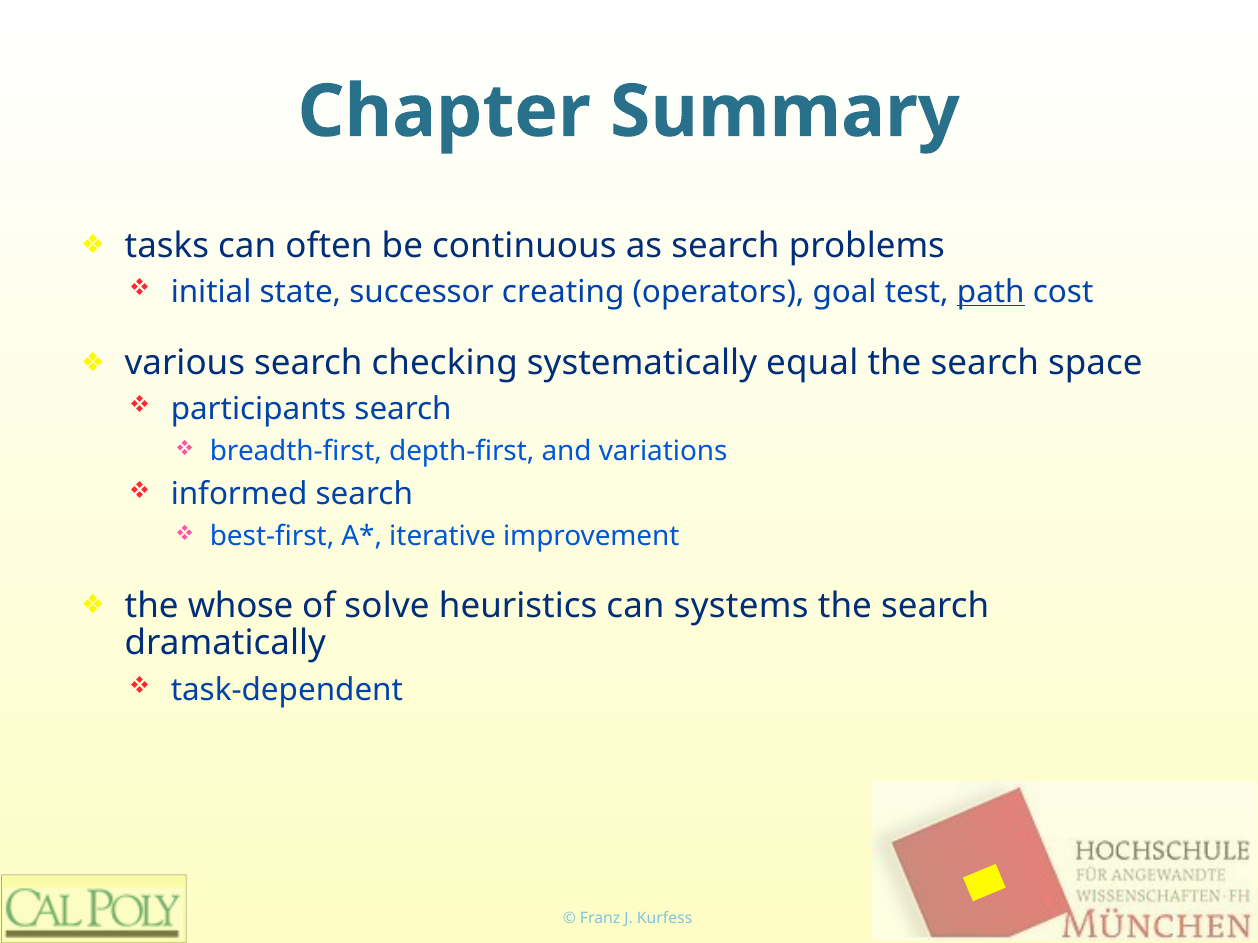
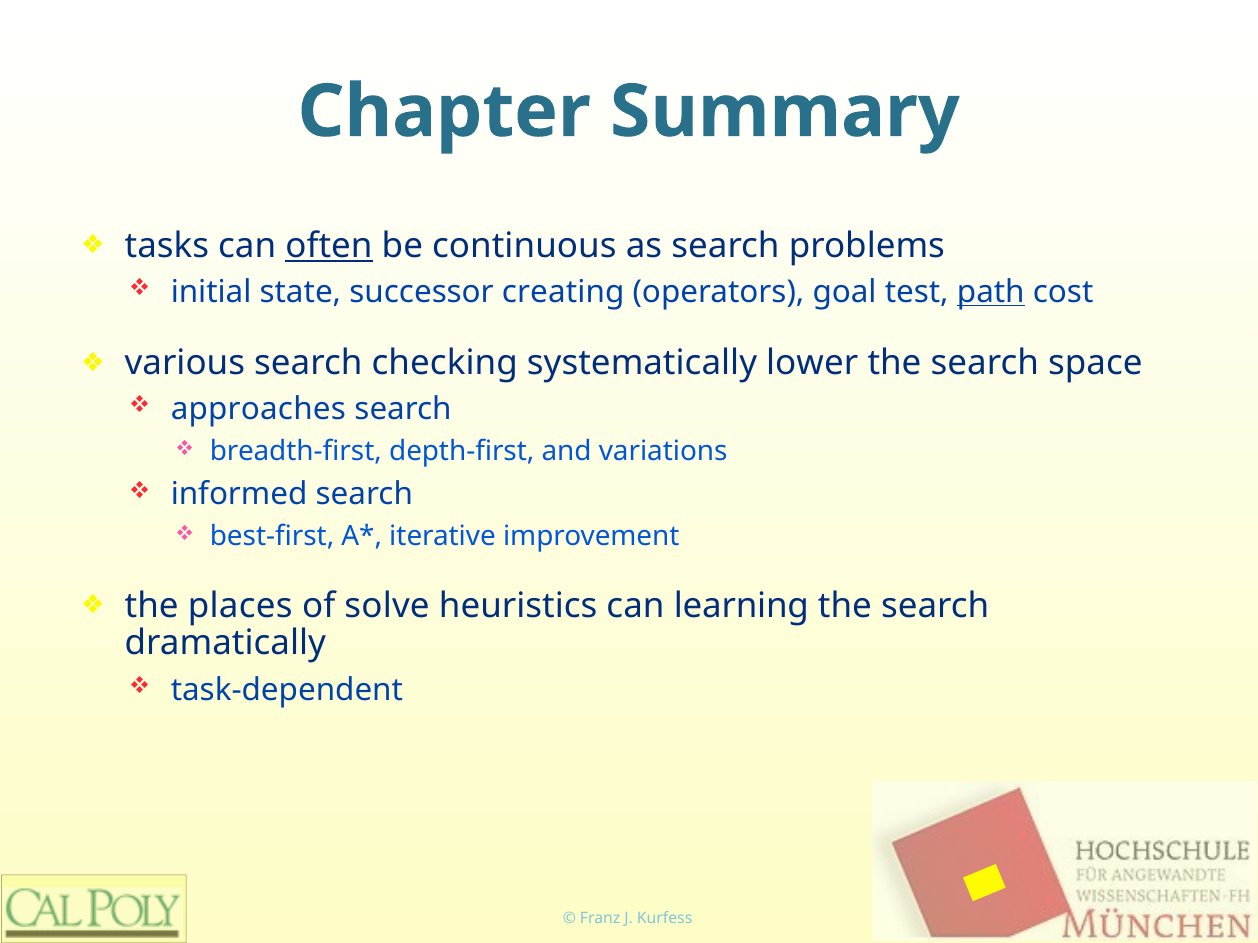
often underline: none -> present
equal: equal -> lower
participants: participants -> approaches
whose: whose -> places
systems: systems -> learning
